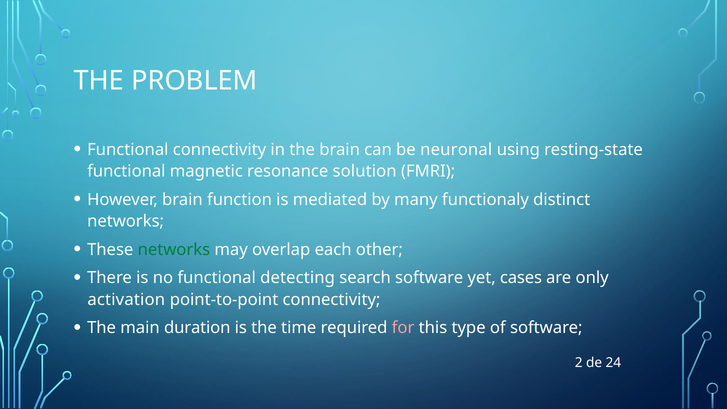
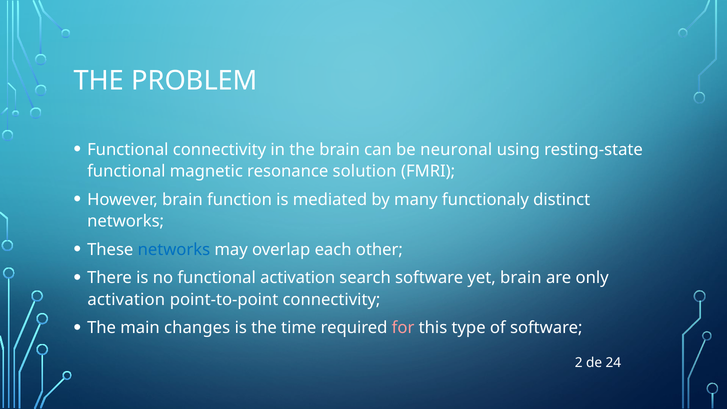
networks at (174, 250) colour: green -> blue
functional detecting: detecting -> activation
yet cases: cases -> brain
duration: duration -> changes
